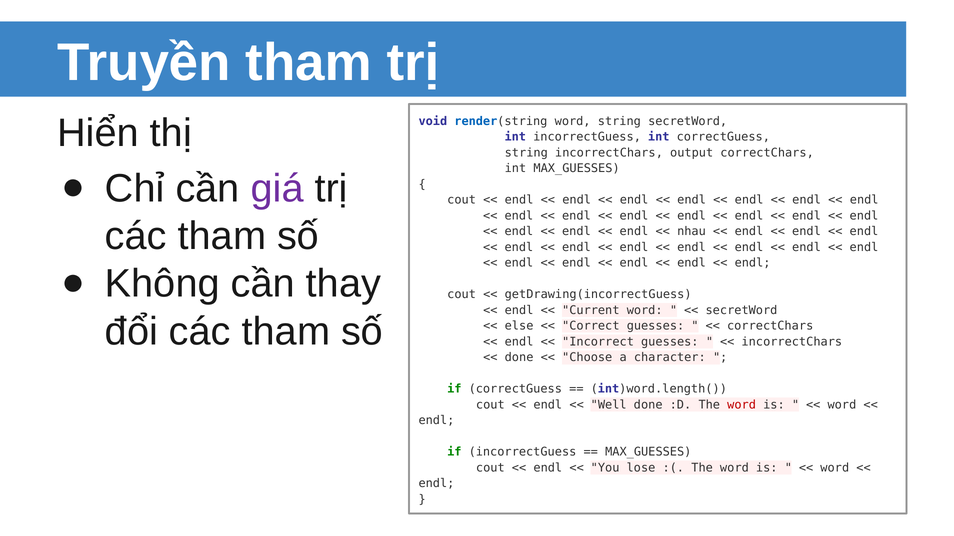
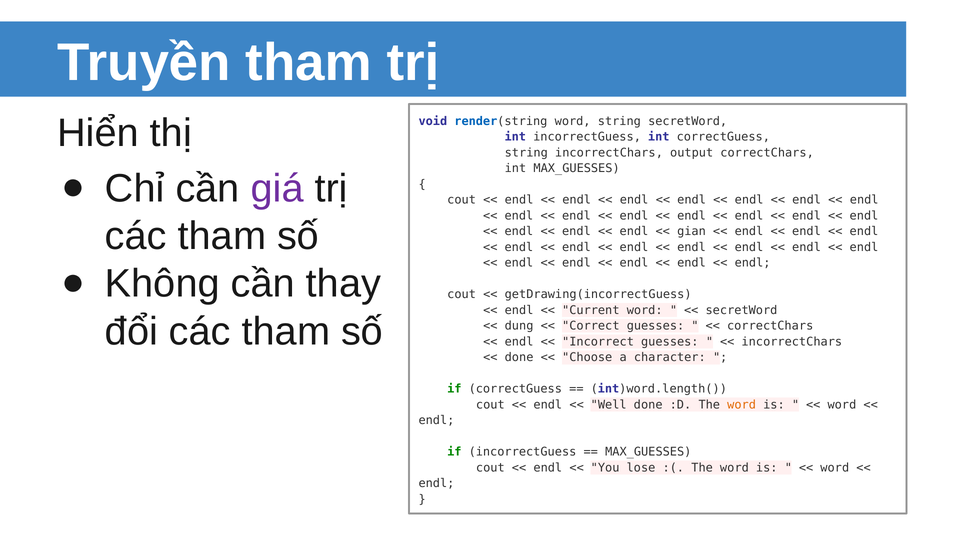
nhau: nhau -> gian
else: else -> dung
word at (742, 405) colour: red -> orange
